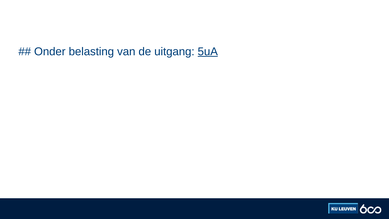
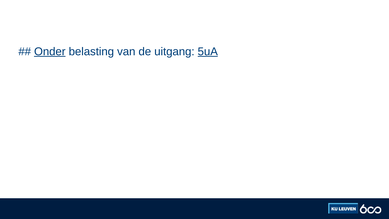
Onder underline: none -> present
